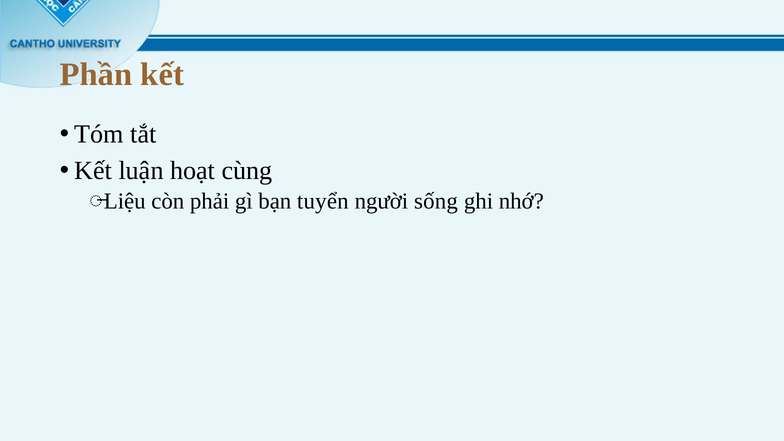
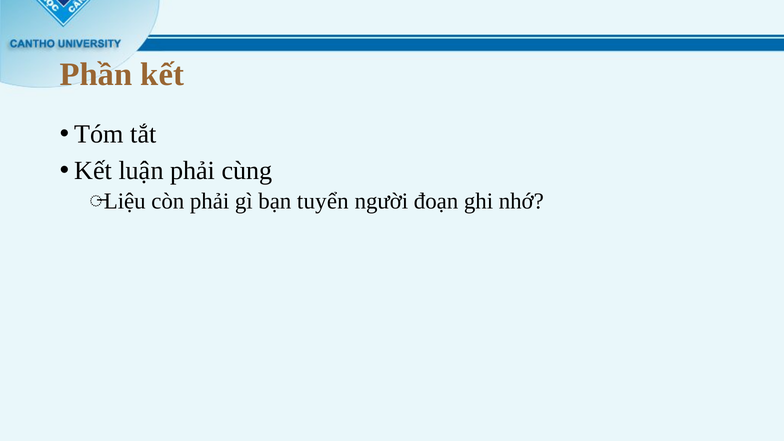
luận hoạt: hoạt -> phải
sống: sống -> đoạn
